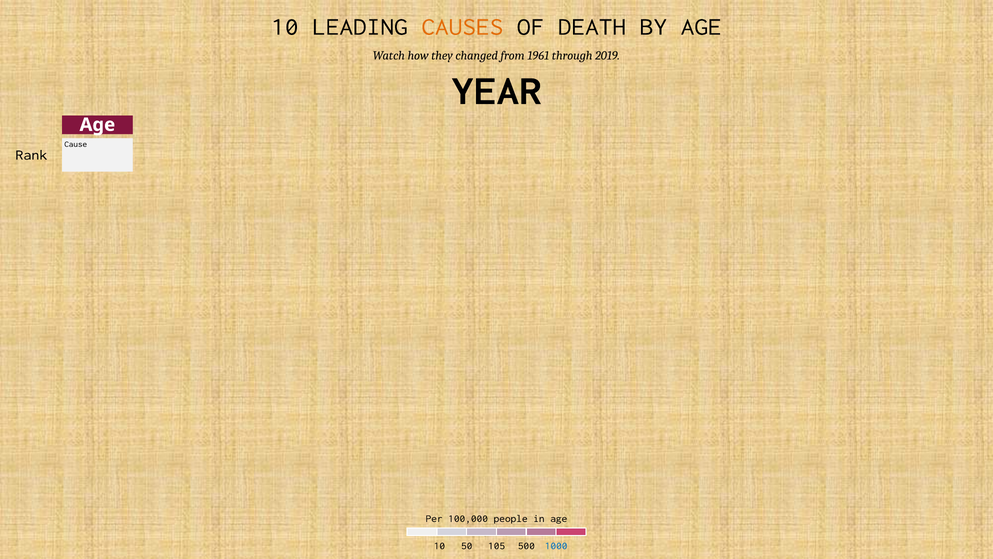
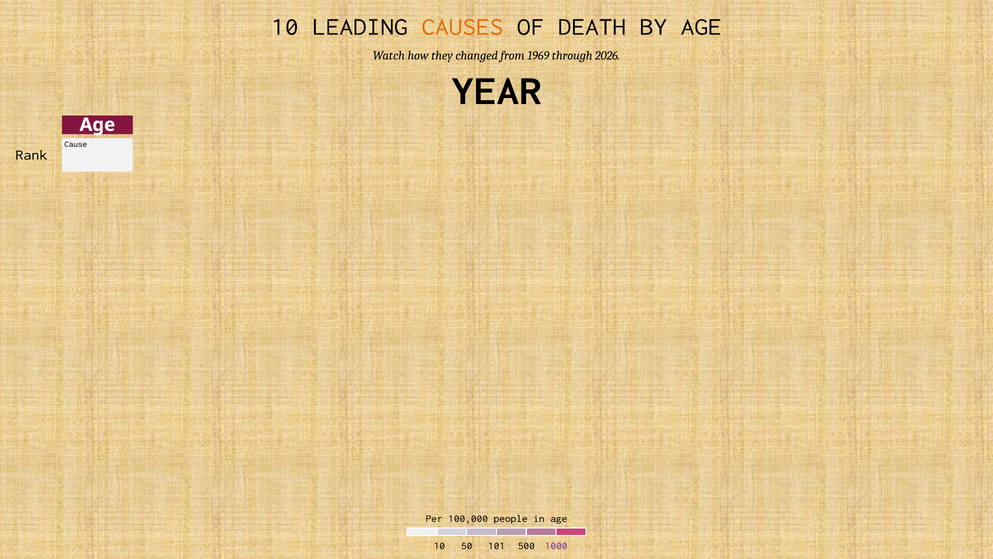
1961: 1961 -> 1969
2019: 2019 -> 2026
105: 105 -> 101
1000 colour: blue -> purple
